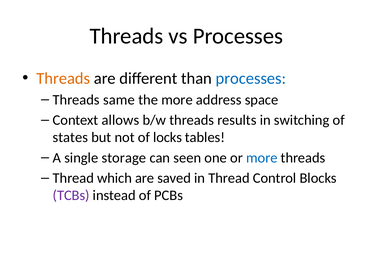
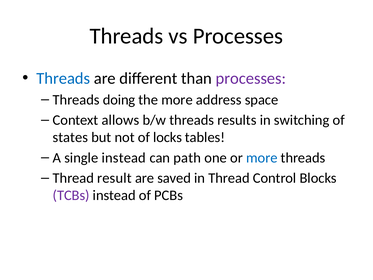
Threads at (63, 78) colour: orange -> blue
processes at (251, 78) colour: blue -> purple
same: same -> doing
single storage: storage -> instead
seen: seen -> path
which: which -> result
